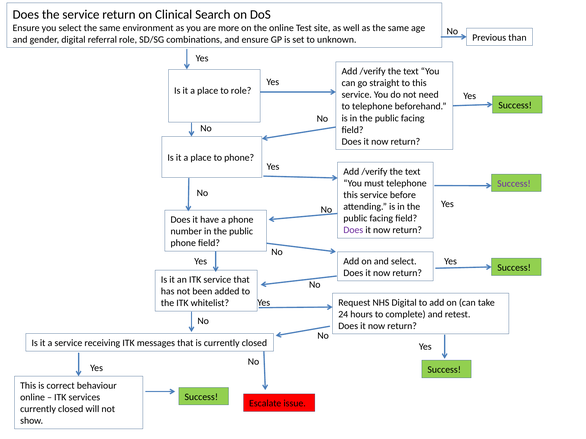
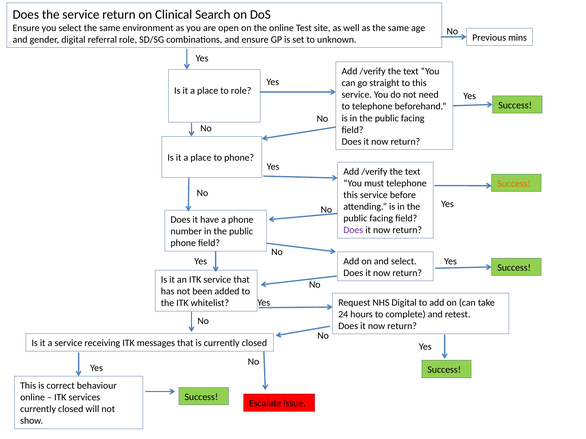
more: more -> open
than: than -> mins
Success at (514, 184) colour: purple -> orange
